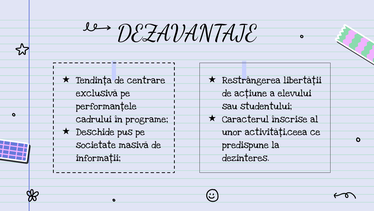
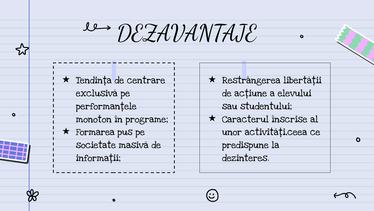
cadrului: cadrului -> monoton
Deschide: Deschide -> Formarea
